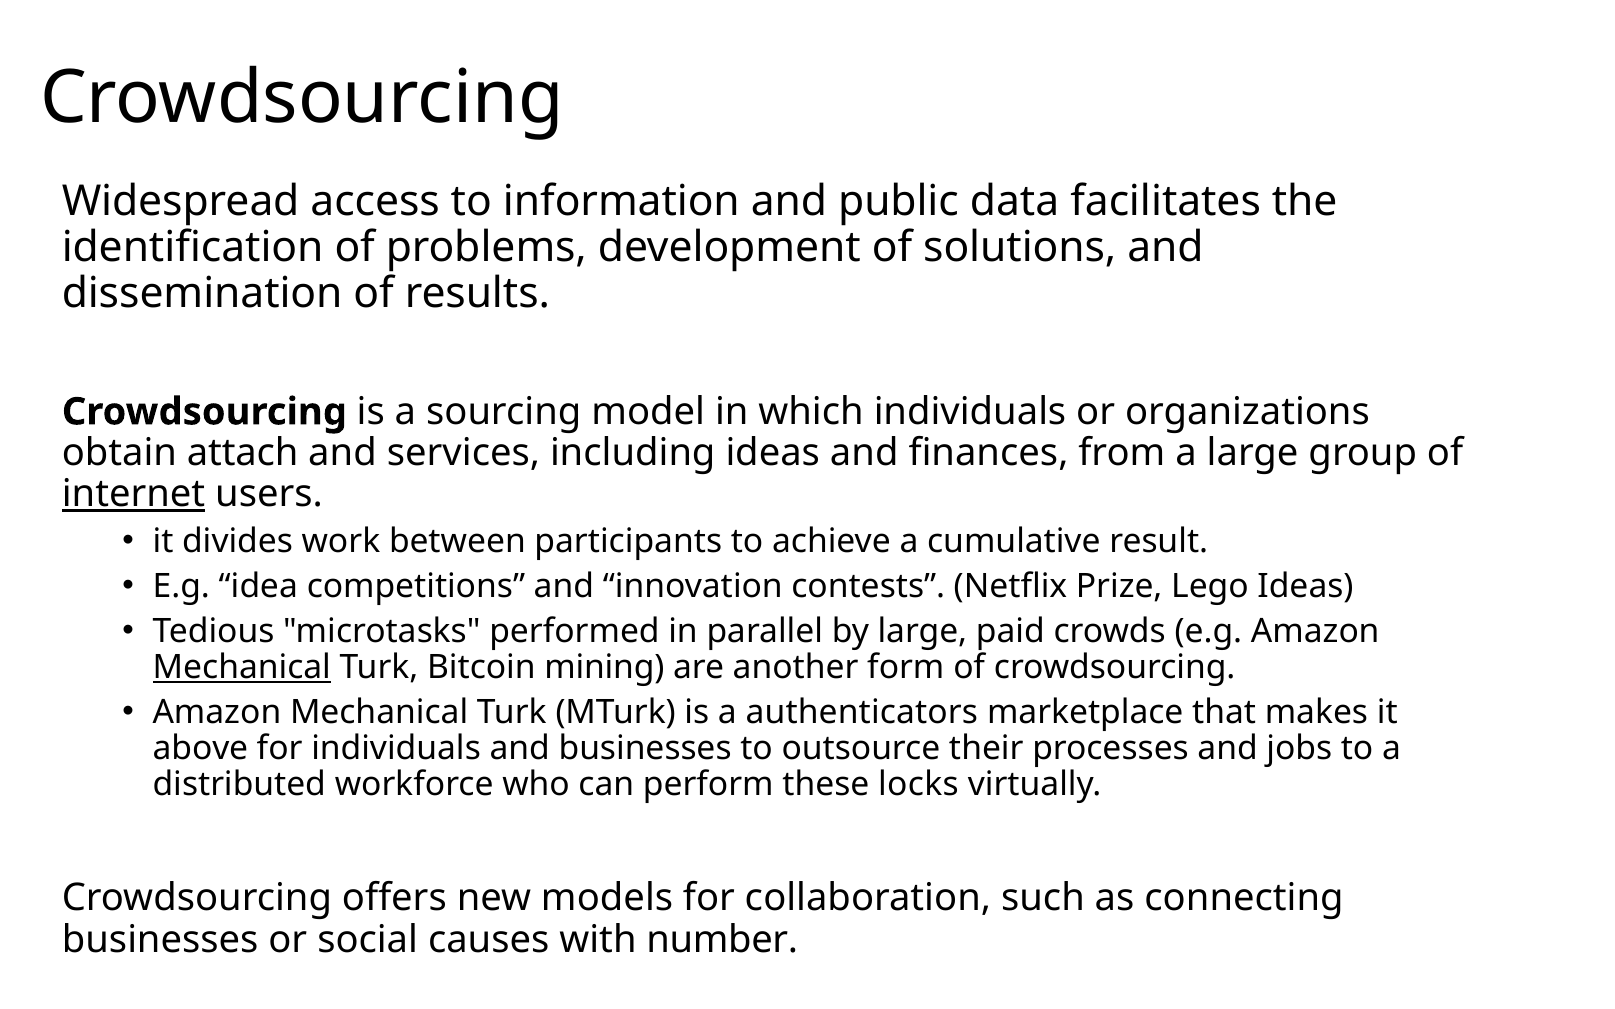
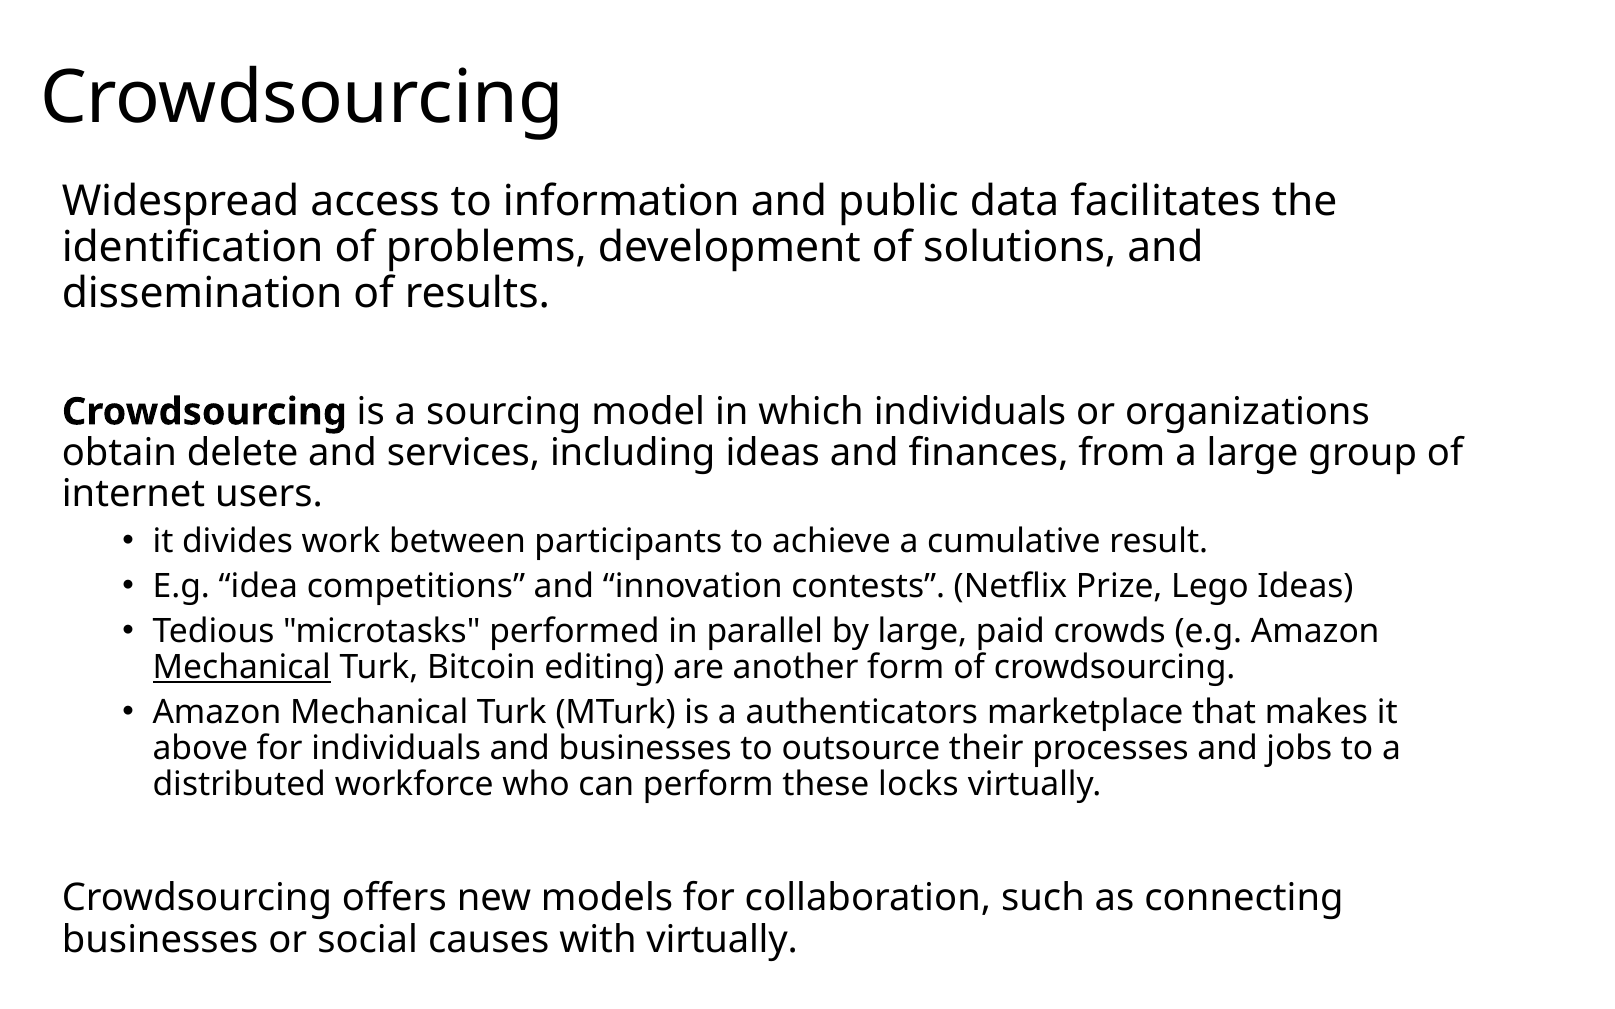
attach: attach -> delete
internet underline: present -> none
mining: mining -> editing
with number: number -> virtually
